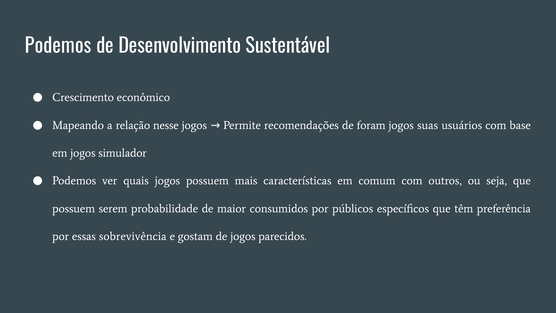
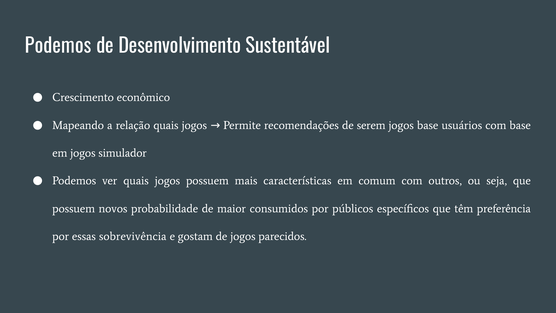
relação nesse: nesse -> quais
foram: foram -> serem
jogos suas: suas -> base
serem: serem -> novos
